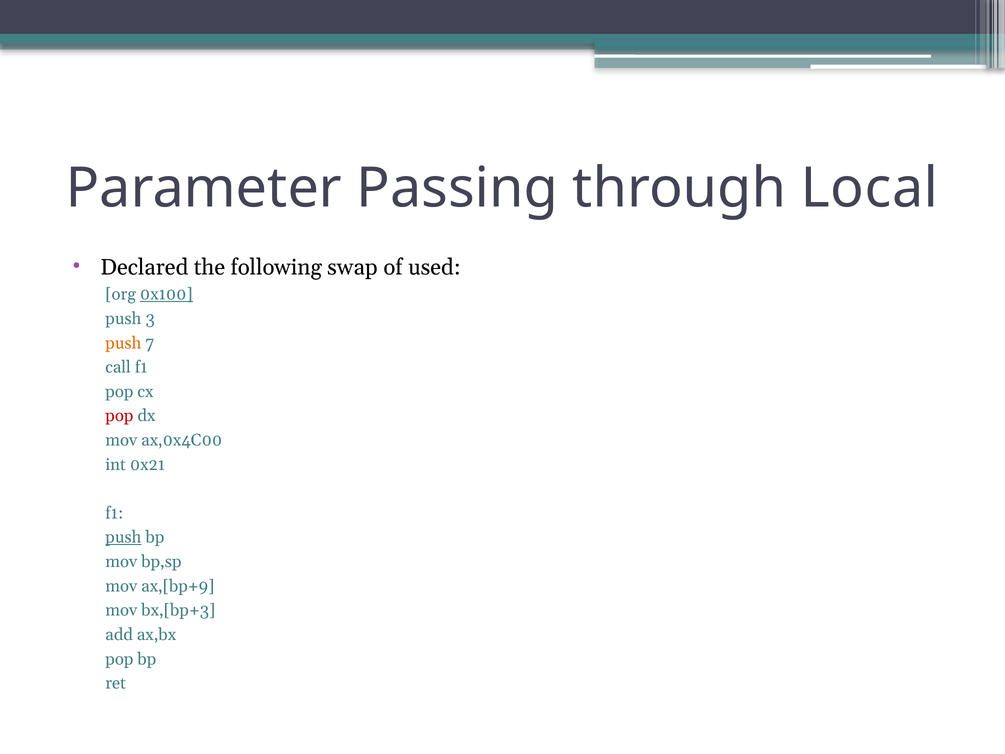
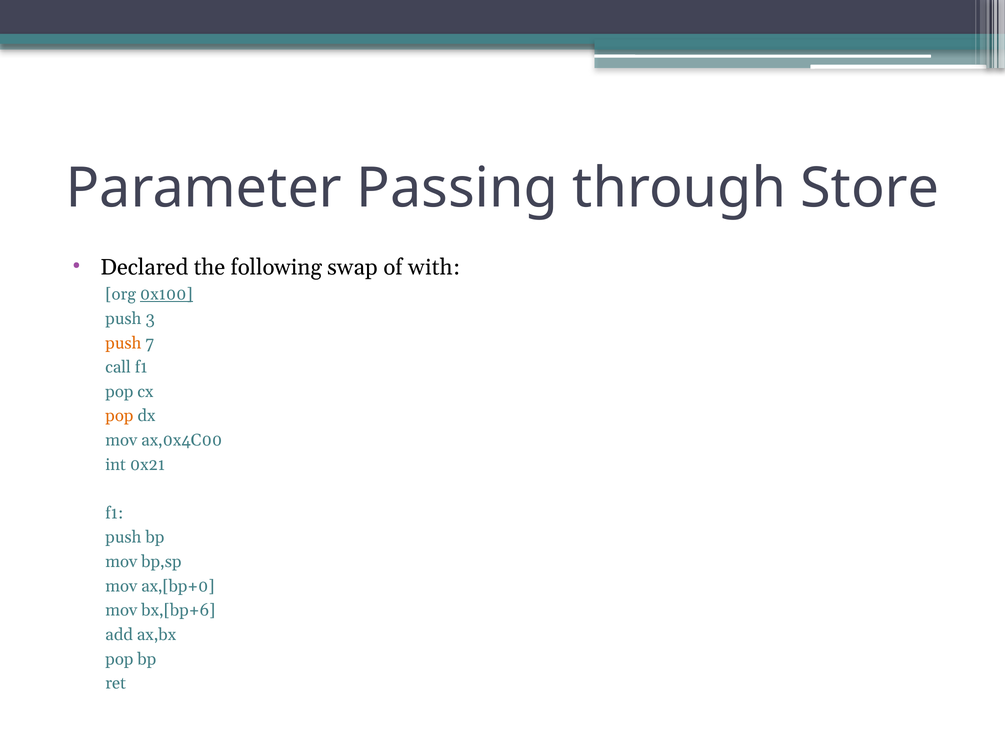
Local: Local -> Store
used: used -> with
pop at (119, 416) colour: red -> orange
push at (123, 537) underline: present -> none
ax,[bp+9: ax,[bp+9 -> ax,[bp+0
bx,[bp+3: bx,[bp+3 -> bx,[bp+6
